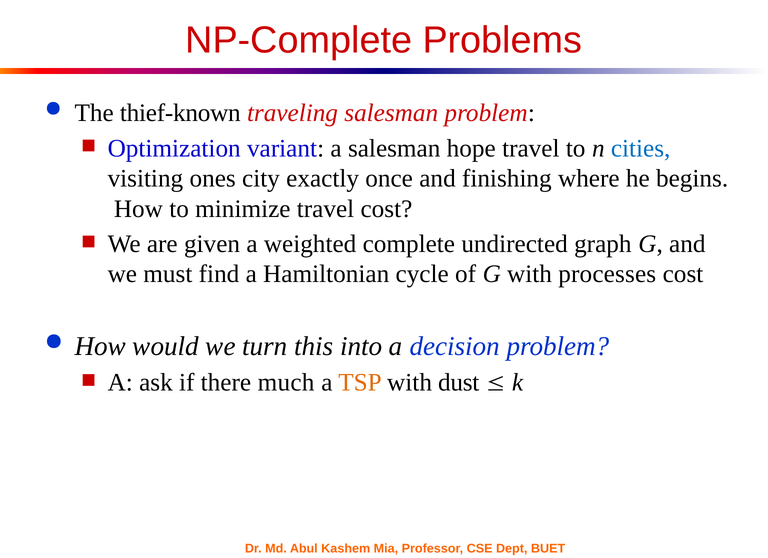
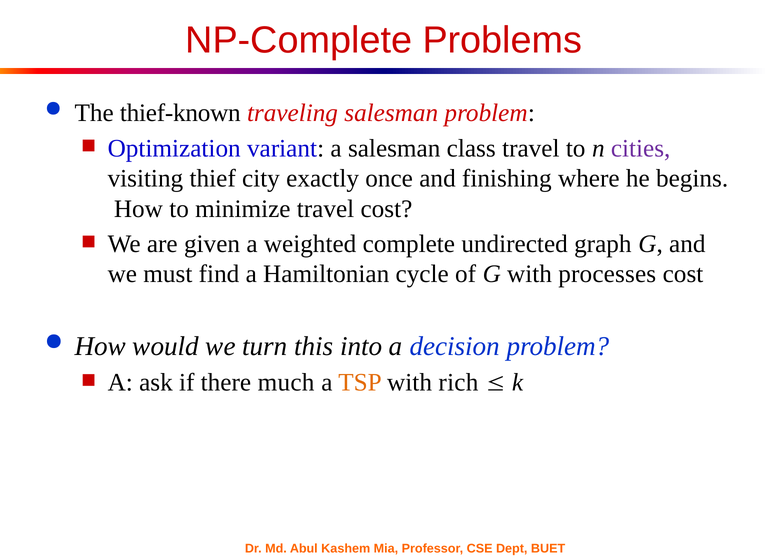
hope: hope -> class
cities colour: blue -> purple
ones: ones -> thief
dust: dust -> rich
